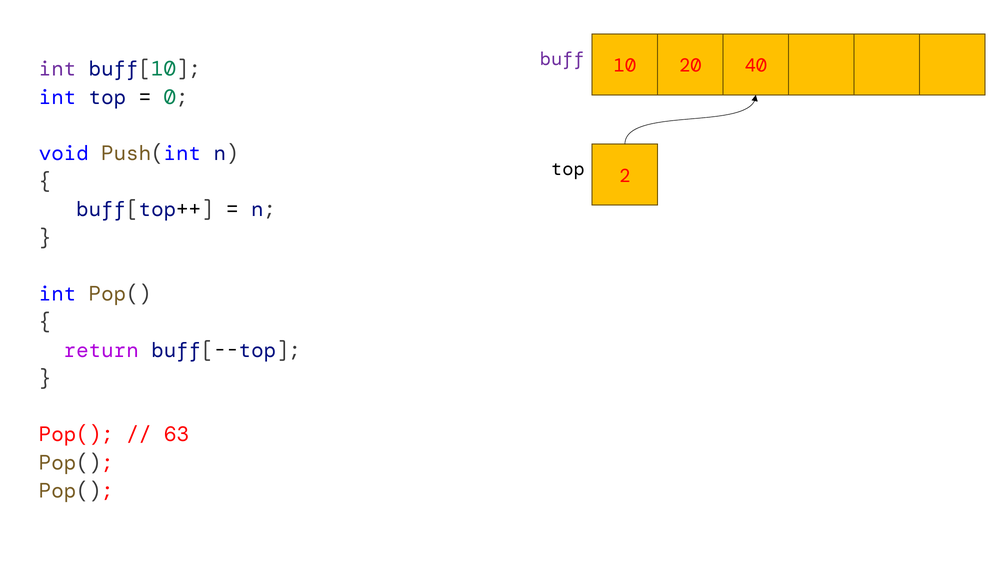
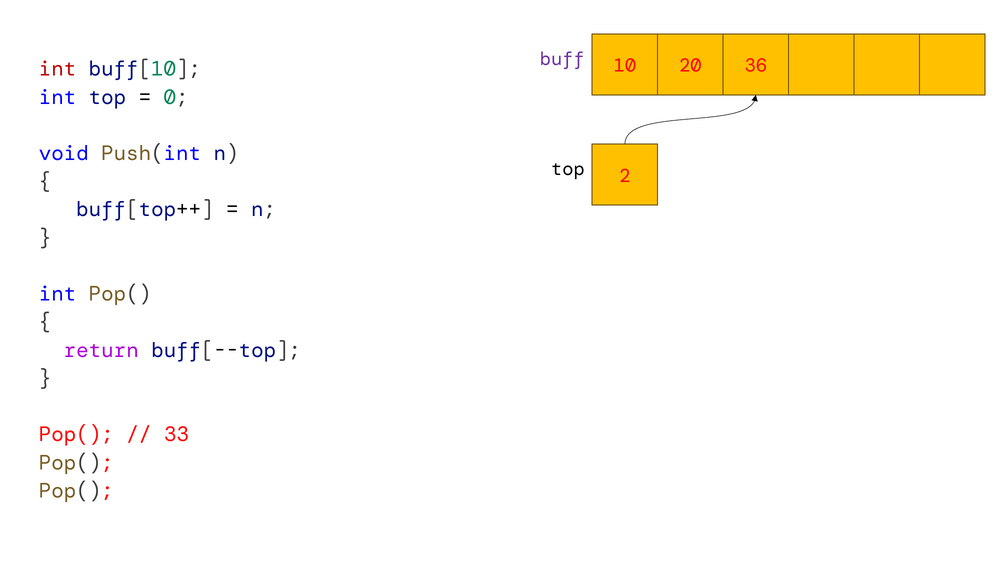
40: 40 -> 36
int at (58, 69) colour: purple -> red
63: 63 -> 33
